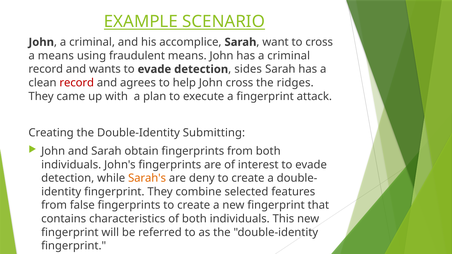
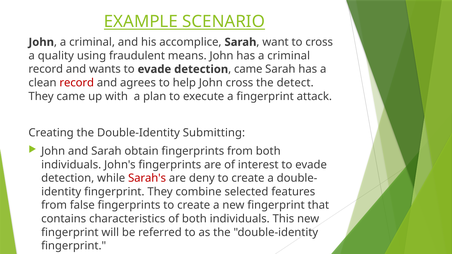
a means: means -> quality
sides at (248, 69): sides -> came
ridges: ridges -> detect
Sarah's colour: orange -> red
